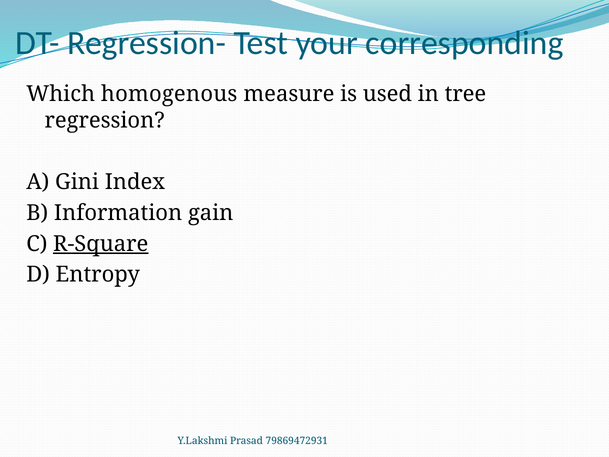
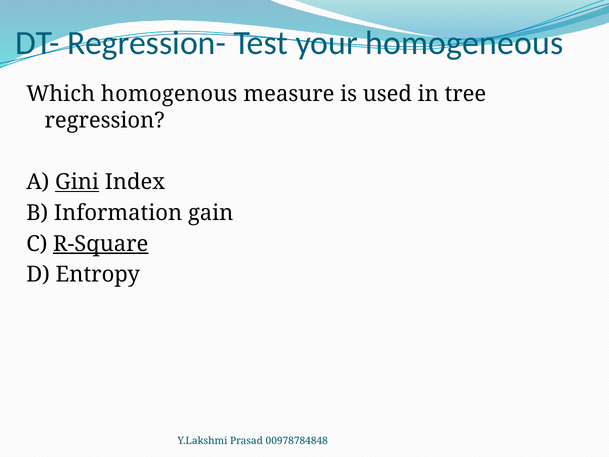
corresponding: corresponding -> homogeneous
Gini underline: none -> present
79869472931: 79869472931 -> 00978784848
